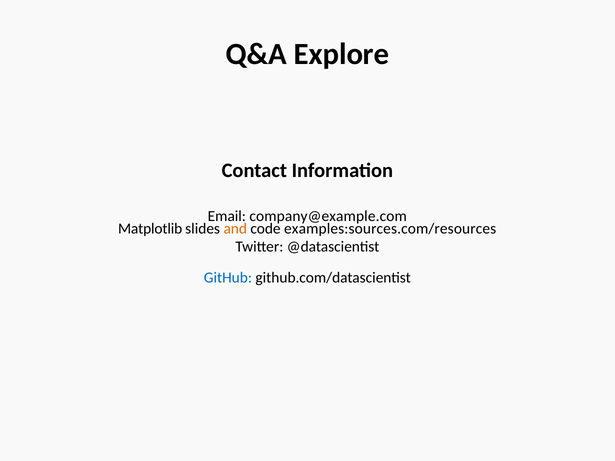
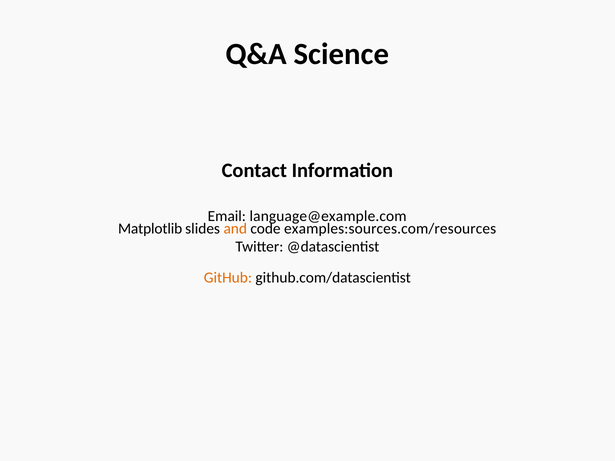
Explore: Explore -> Science
company@example.com: company@example.com -> language@example.com
GitHub colour: blue -> orange
